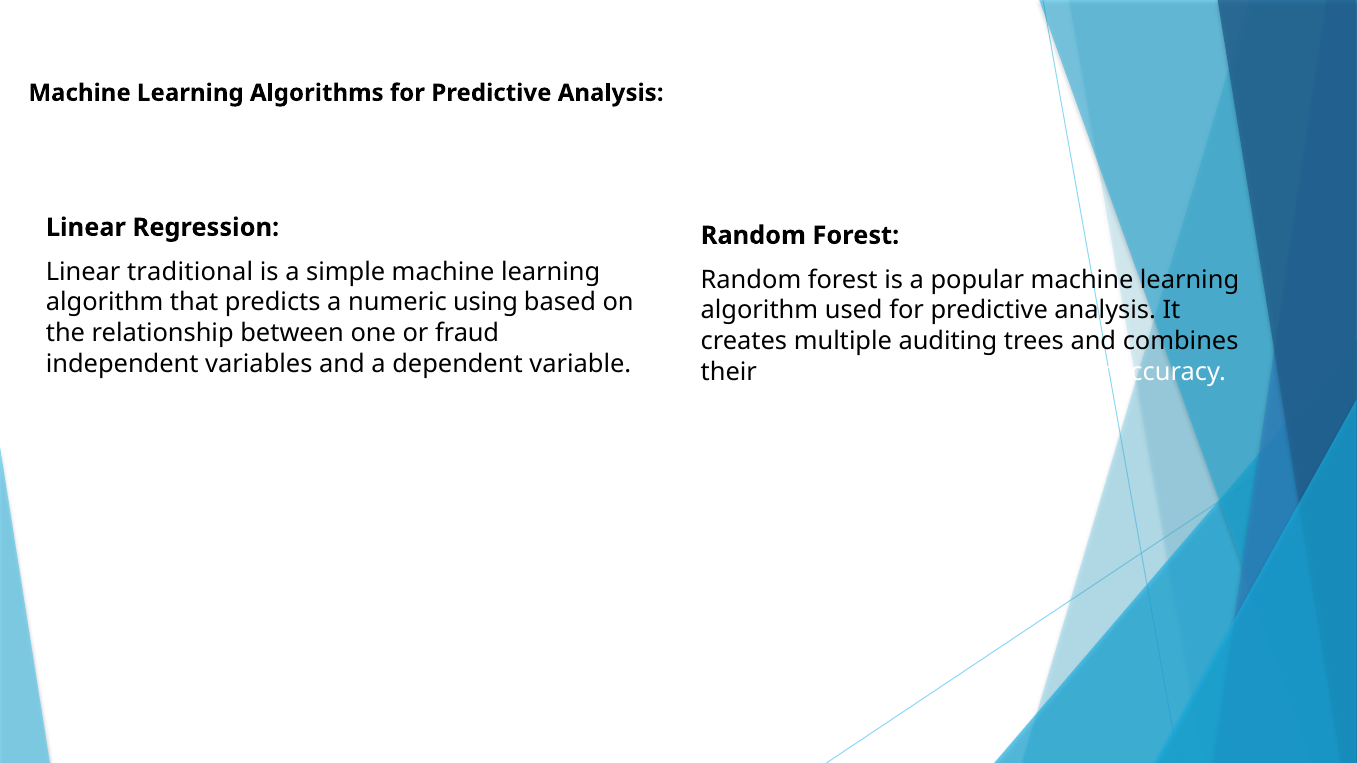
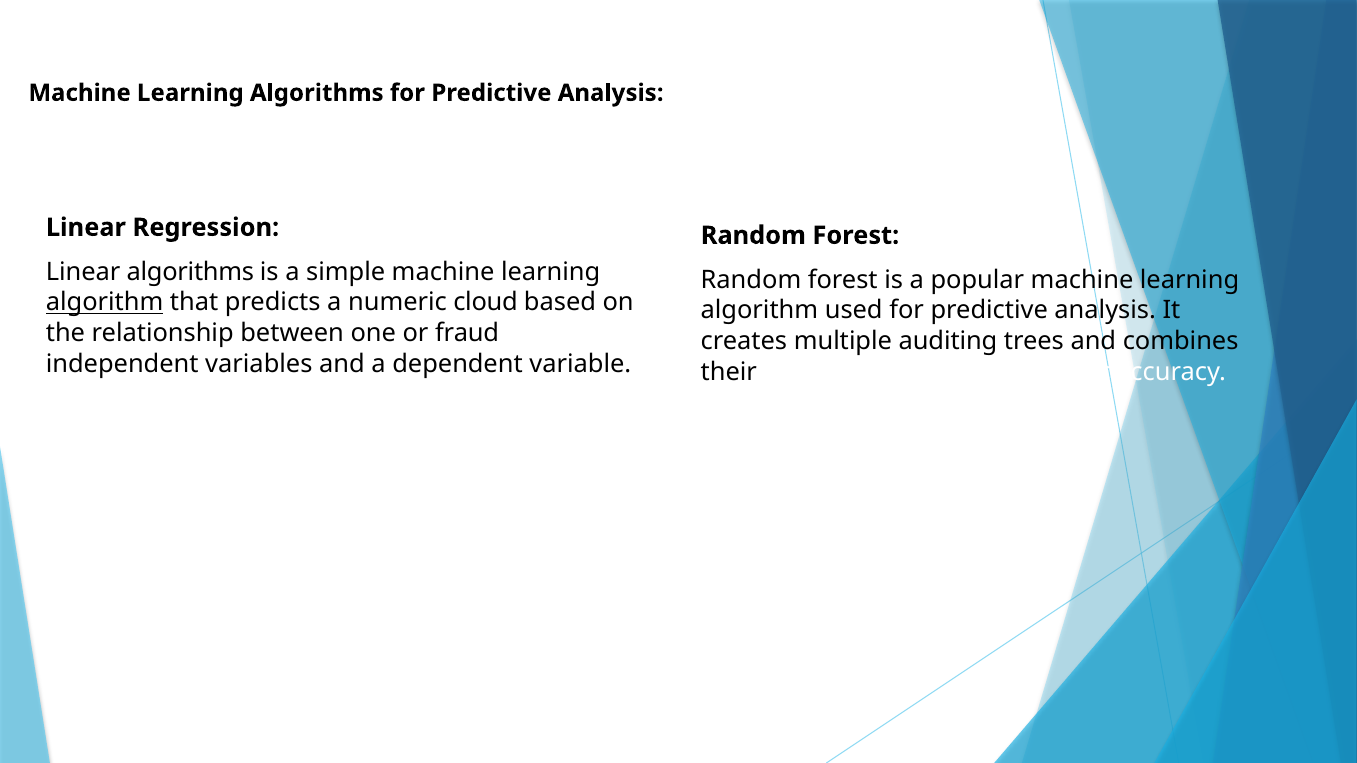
Linear traditional: traditional -> algorithms
algorithm at (105, 303) underline: none -> present
using: using -> cloud
